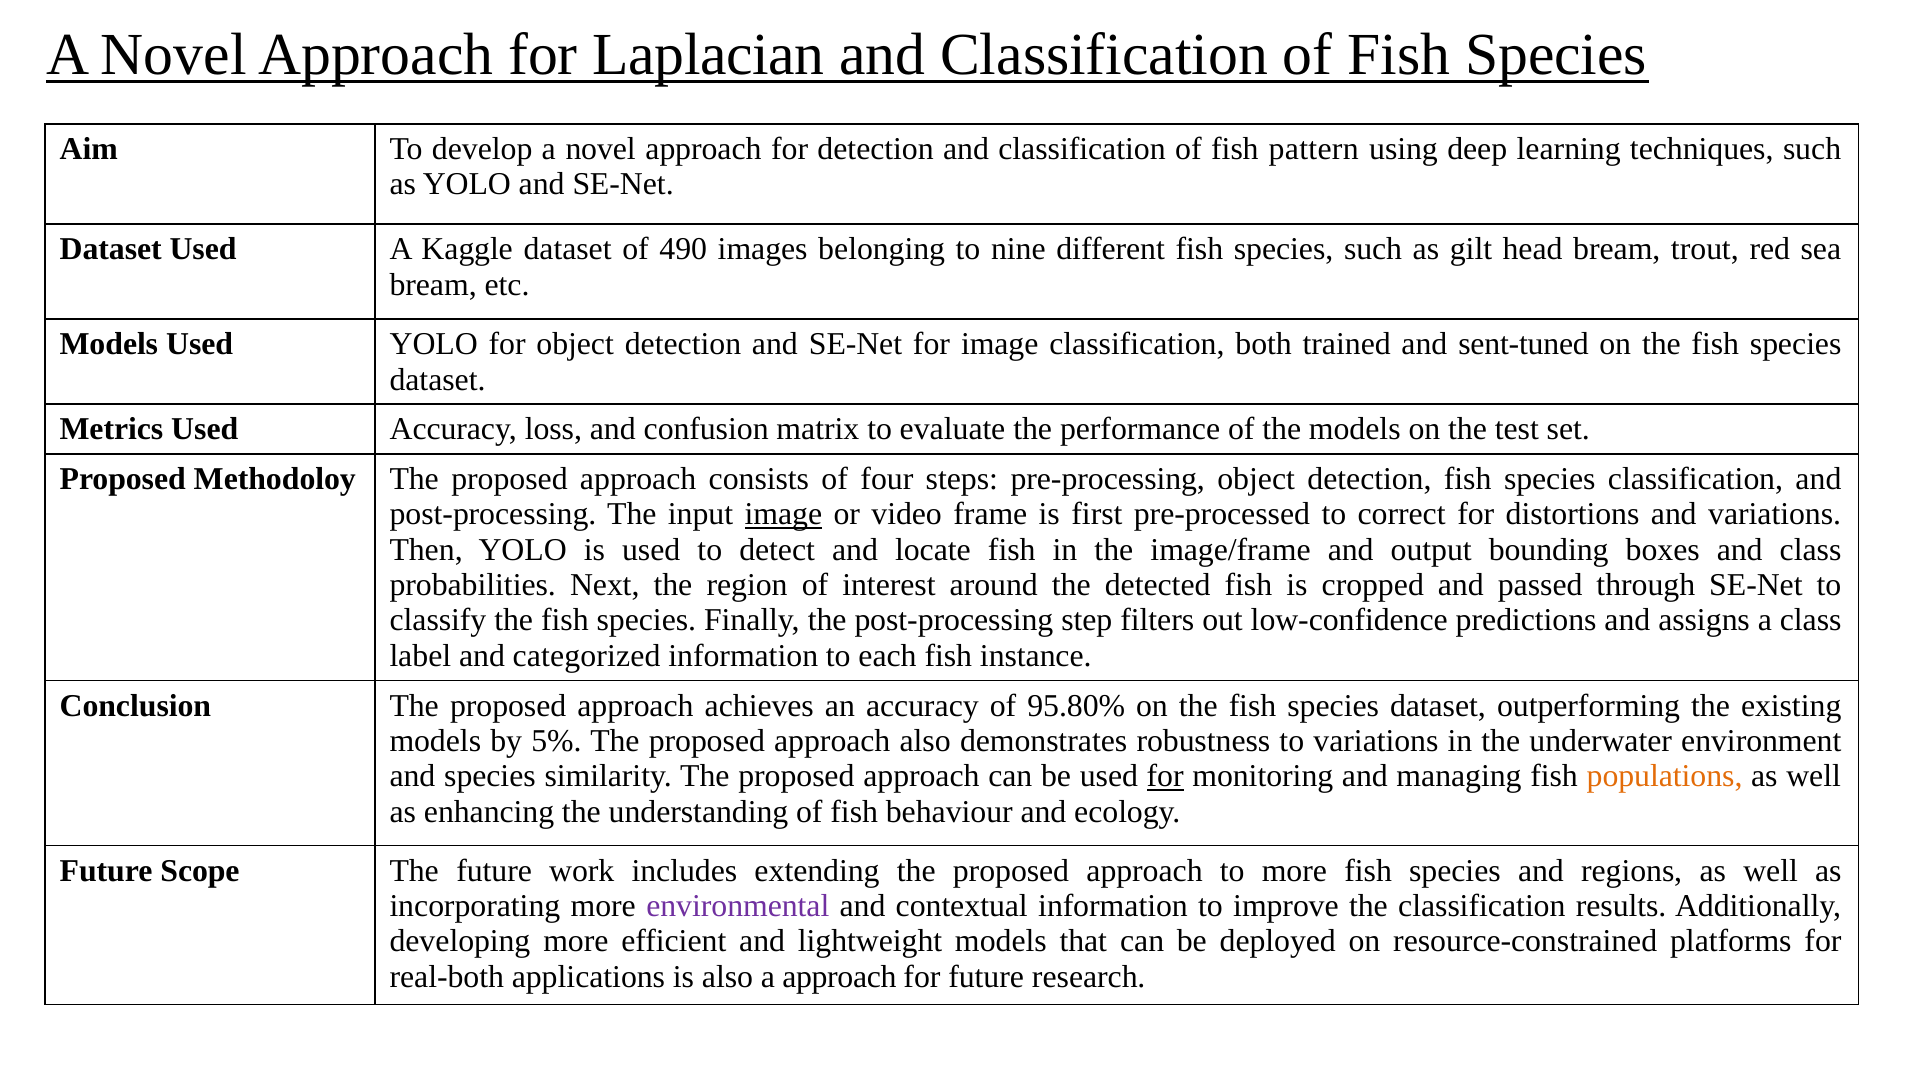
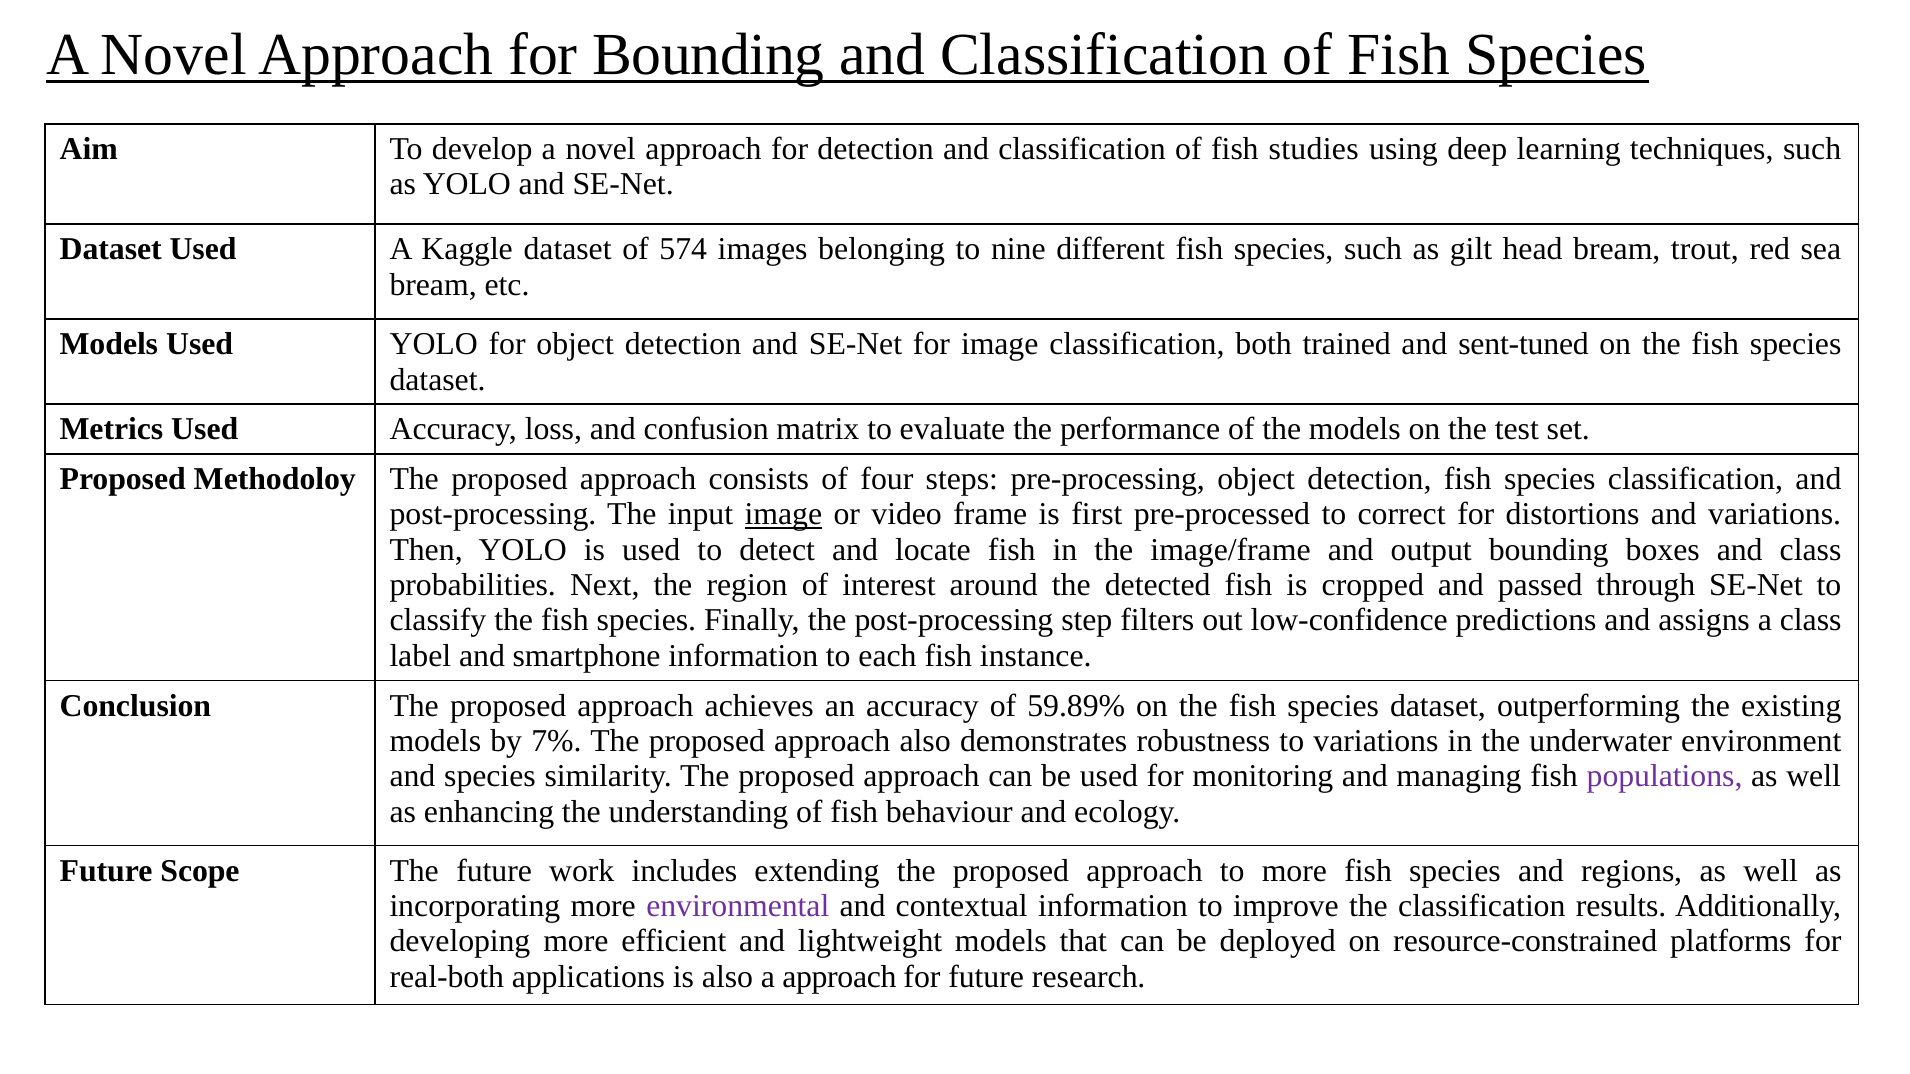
for Laplacian: Laplacian -> Bounding
pattern: pattern -> studies
490: 490 -> 574
categorized: categorized -> smartphone
95.80%: 95.80% -> 59.89%
5%: 5% -> 7%
for at (1165, 777) underline: present -> none
populations colour: orange -> purple
